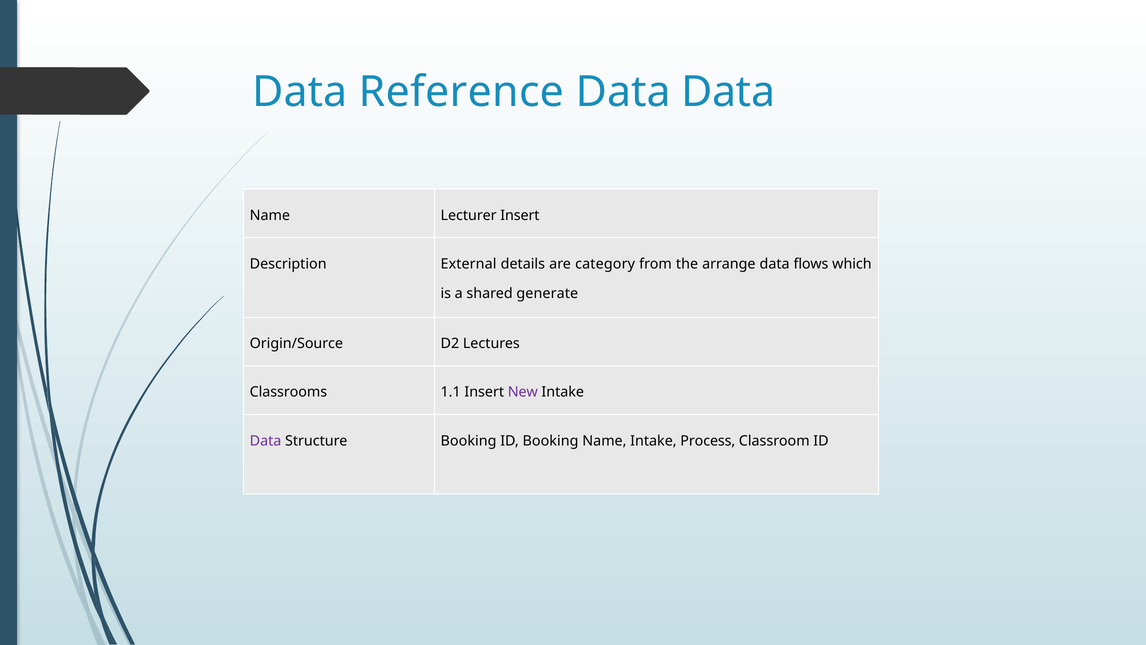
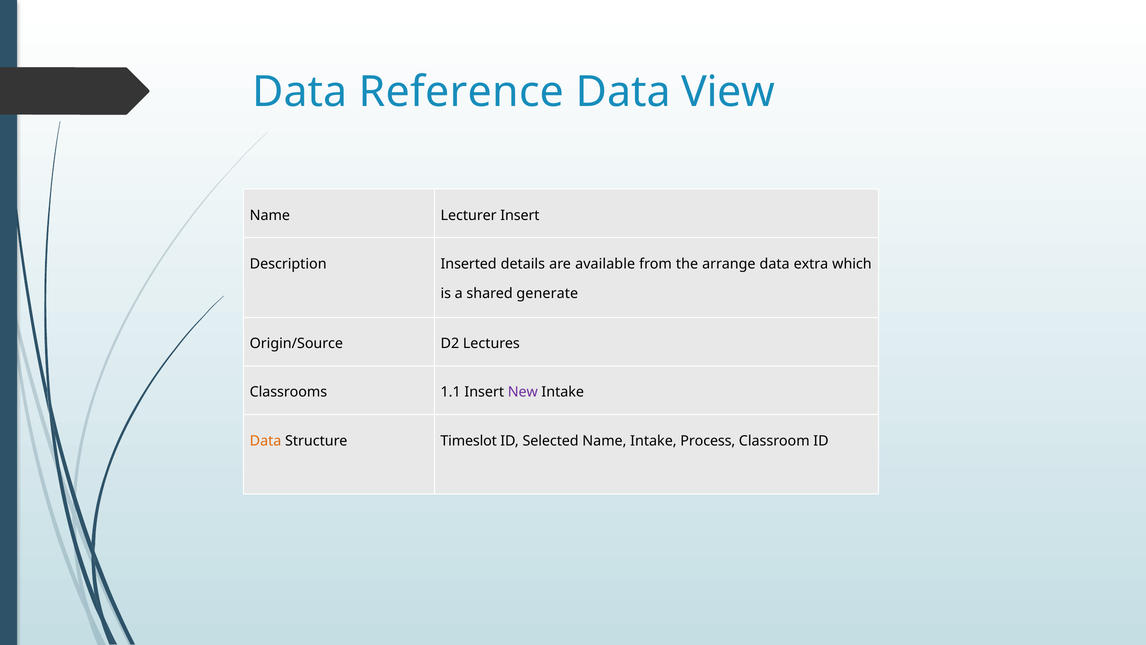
Data Data: Data -> View
External: External -> Inserted
category: category -> available
flows: flows -> extra
Data at (266, 441) colour: purple -> orange
Structure Booking: Booking -> Timeslot
ID Booking: Booking -> Selected
